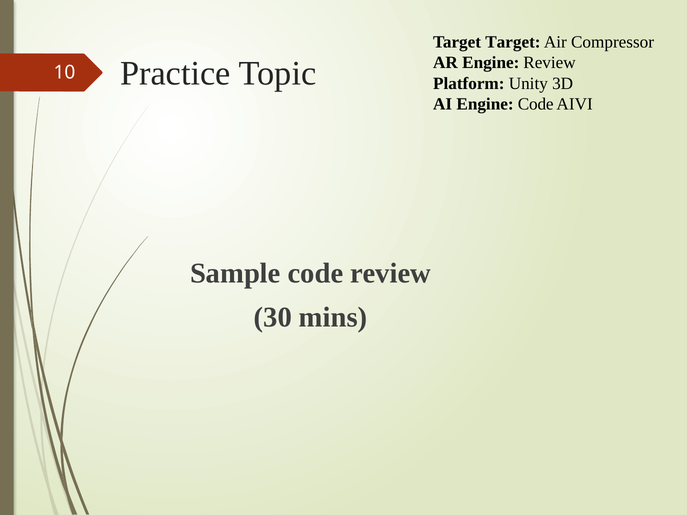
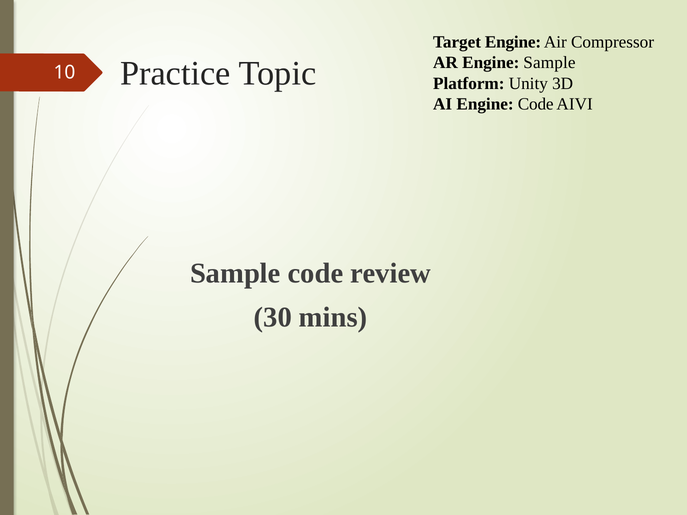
Target Target: Target -> Engine
Engine Review: Review -> Sample
